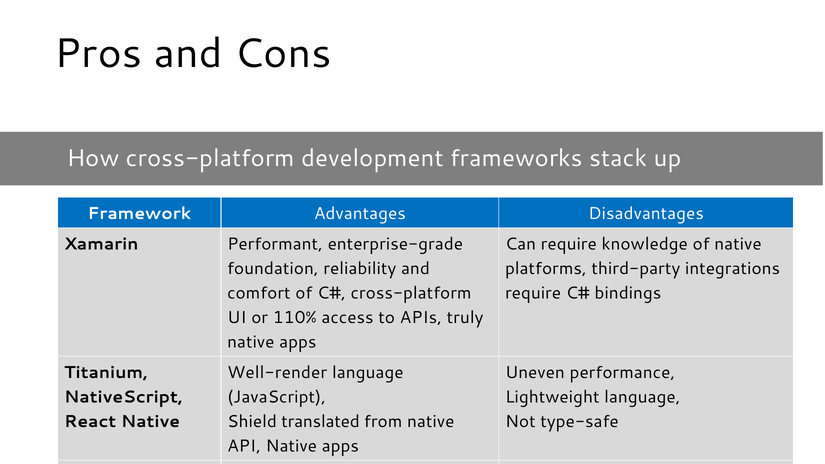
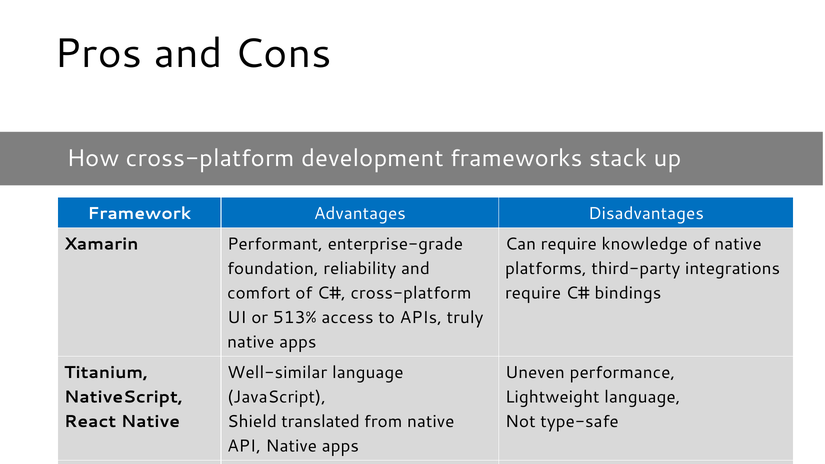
110%: 110% -> 513%
Well-render: Well-render -> Well-similar
